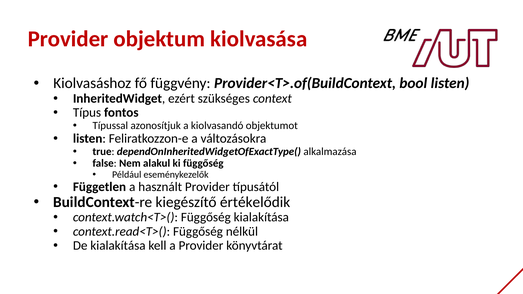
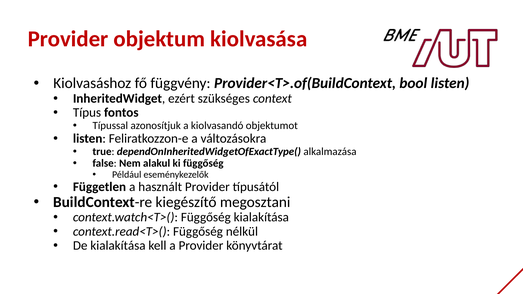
értékelődik: értékelődik -> megosztani
